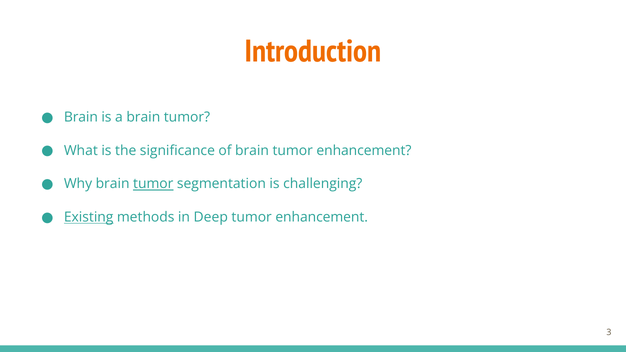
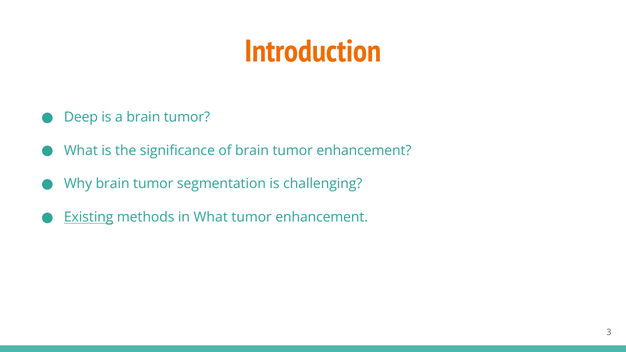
Brain at (81, 117): Brain -> Deep
tumor at (153, 184) underline: present -> none
in Deep: Deep -> What
